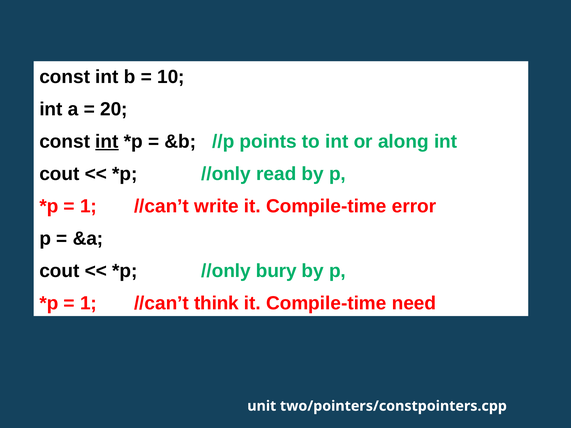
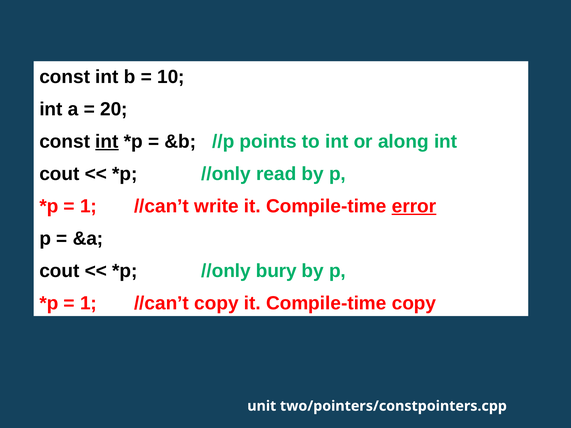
error underline: none -> present
//can’t think: think -> copy
Compile-time need: need -> copy
